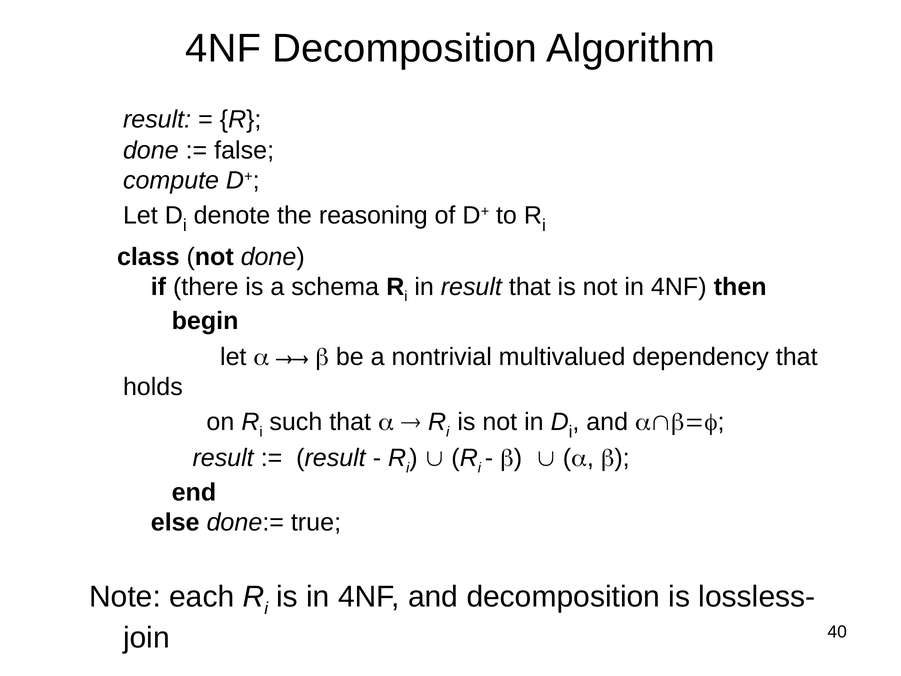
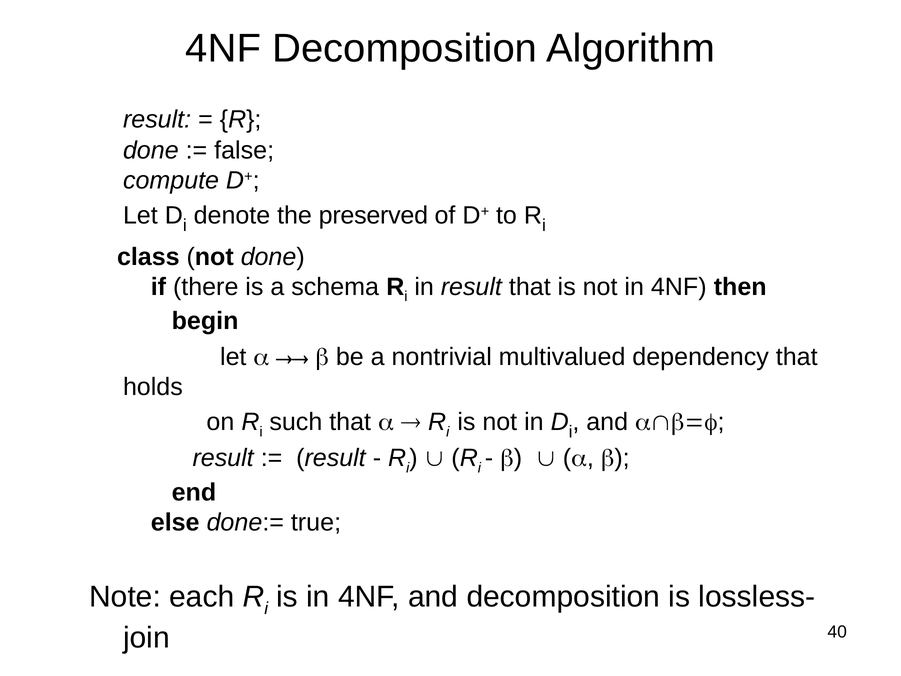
reasoning: reasoning -> preserved
